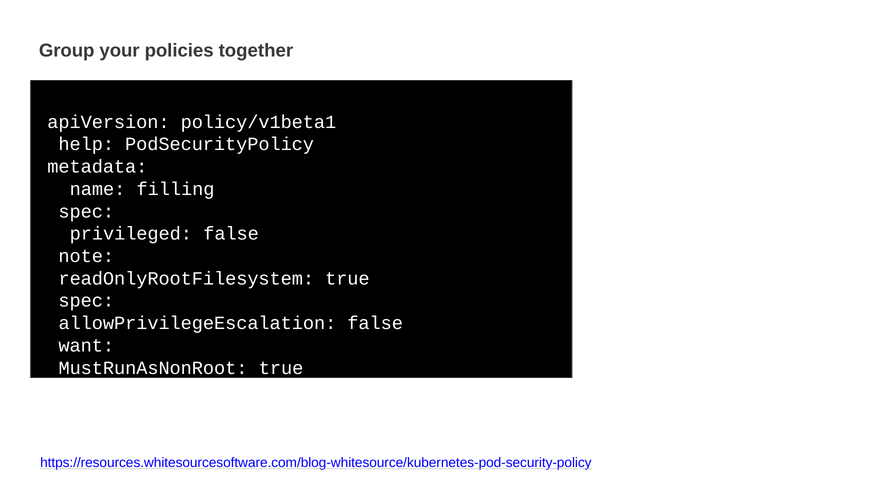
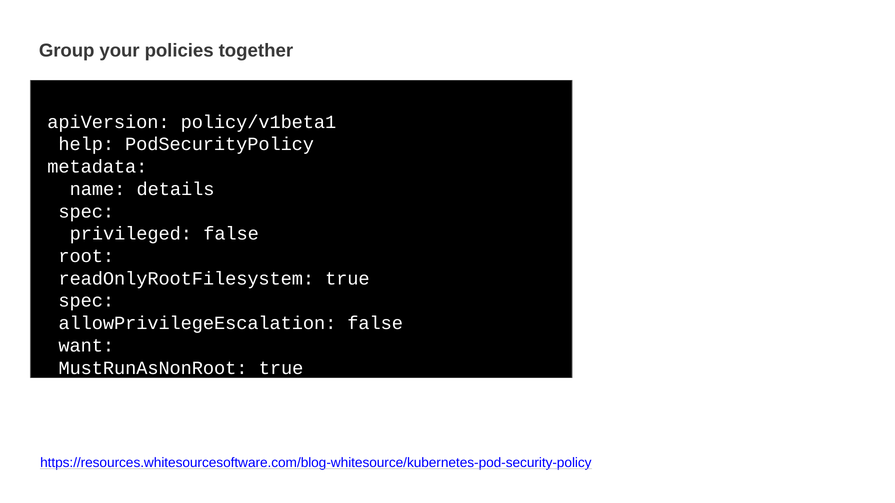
filling: filling -> details
note: note -> root
